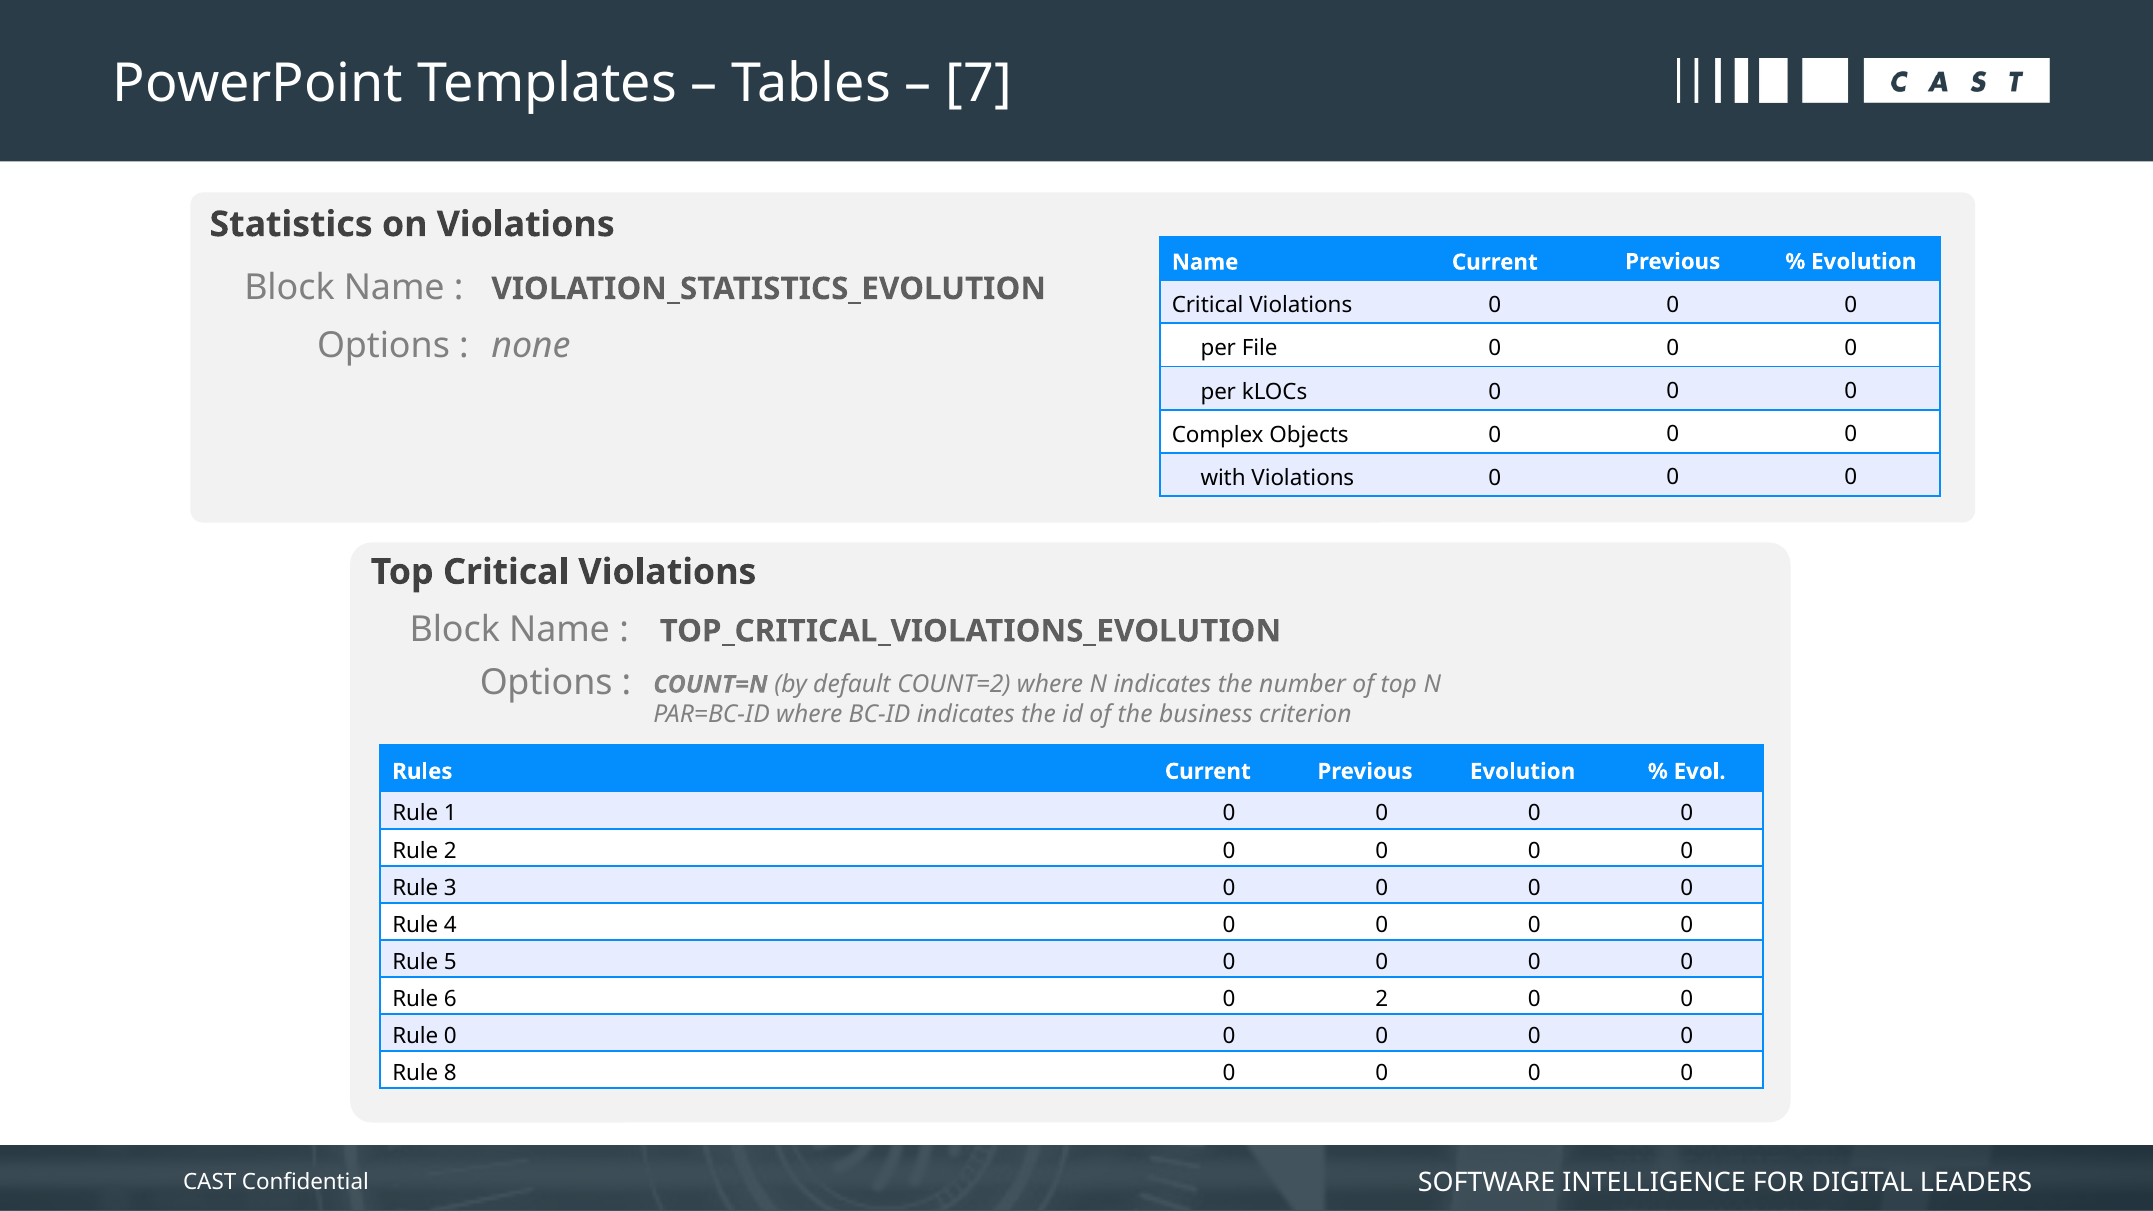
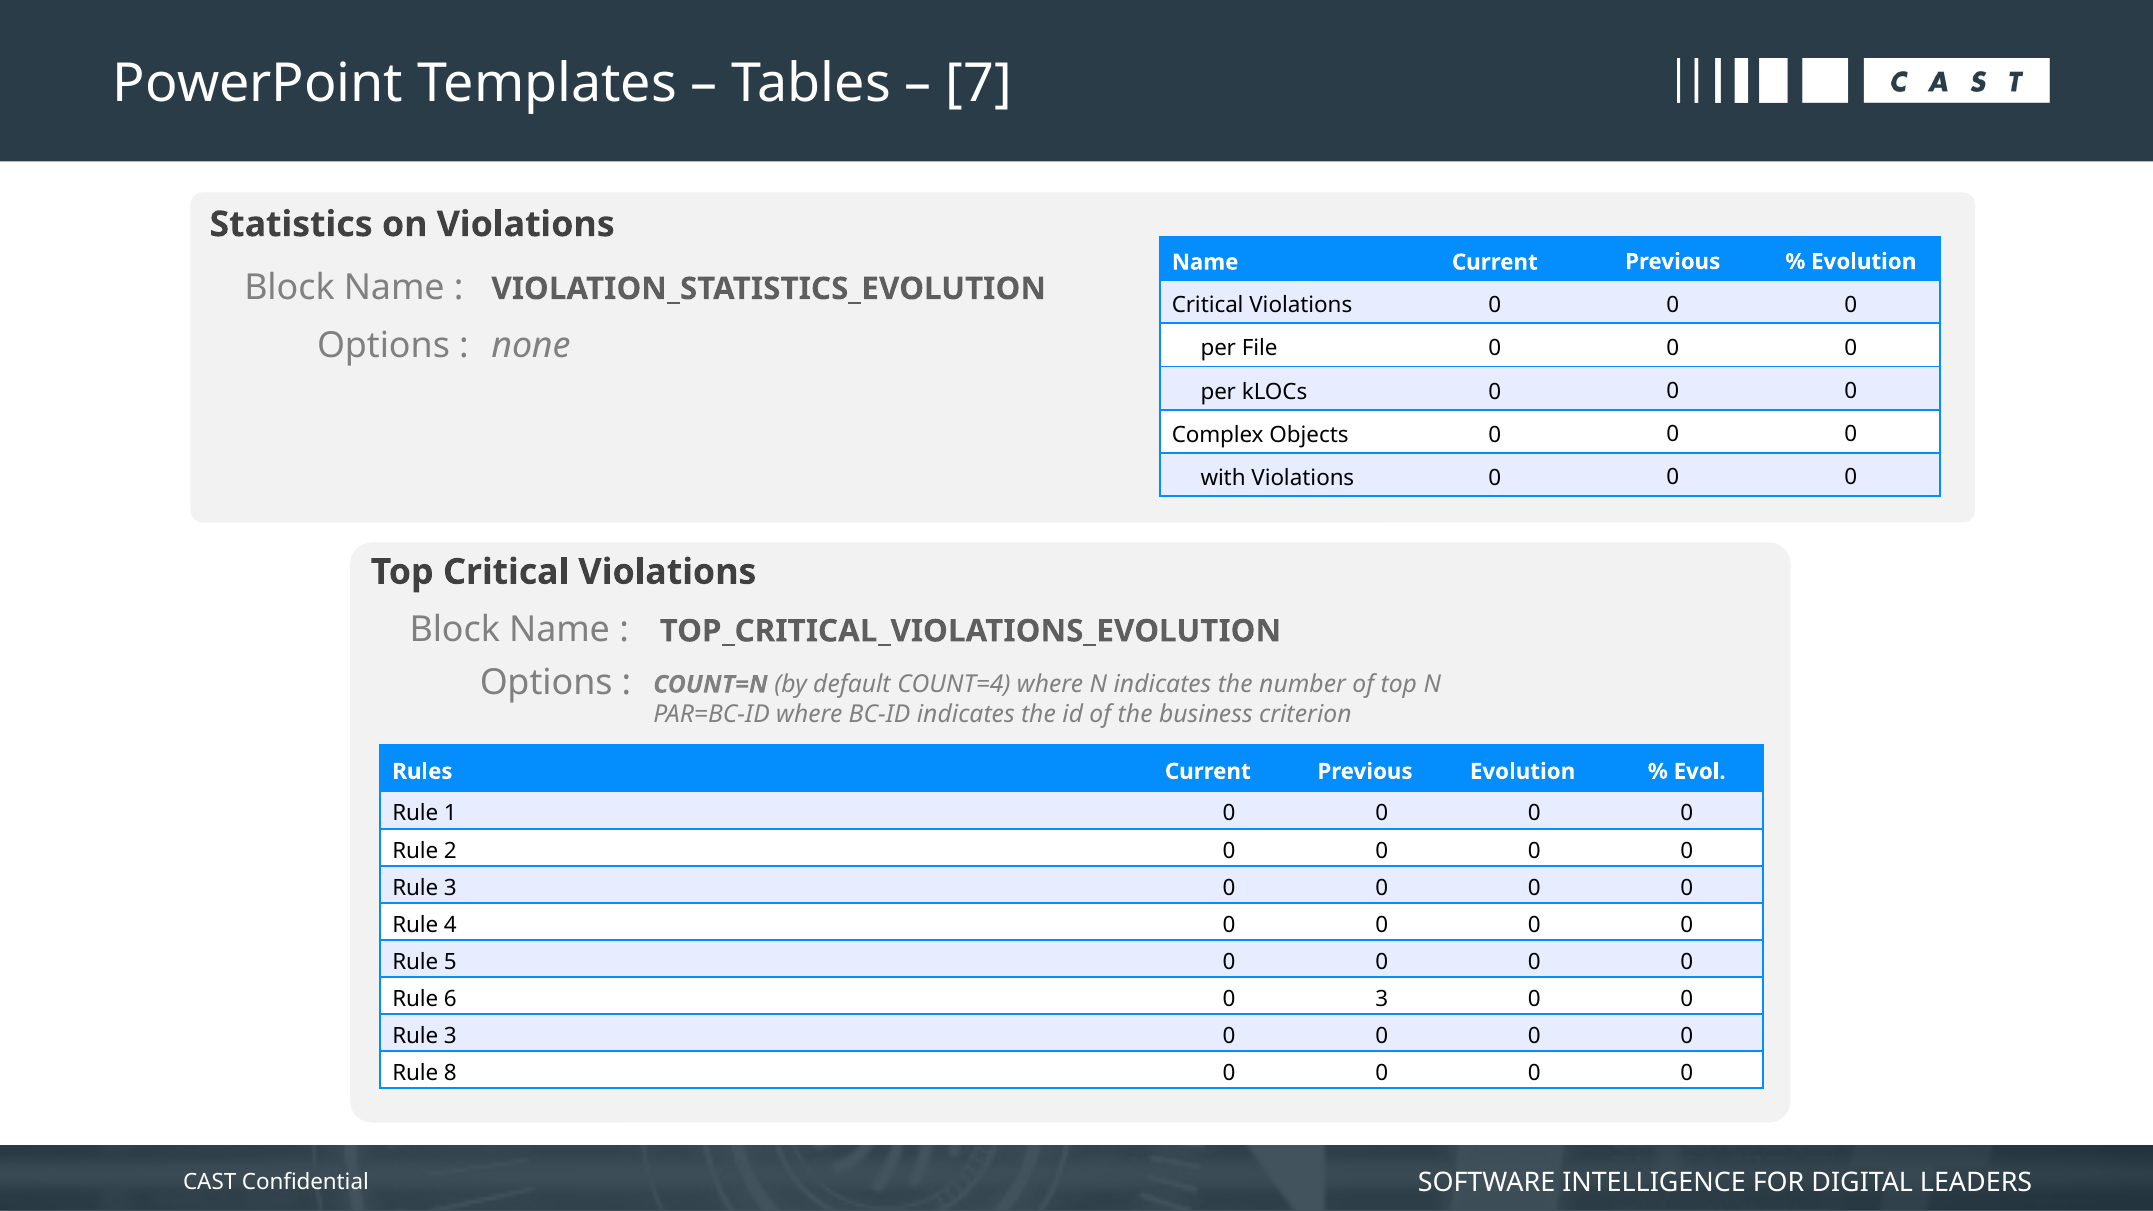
COUNT=2: COUNT=2 -> COUNT=4
0 2: 2 -> 3
0 at (450, 1036): 0 -> 3
